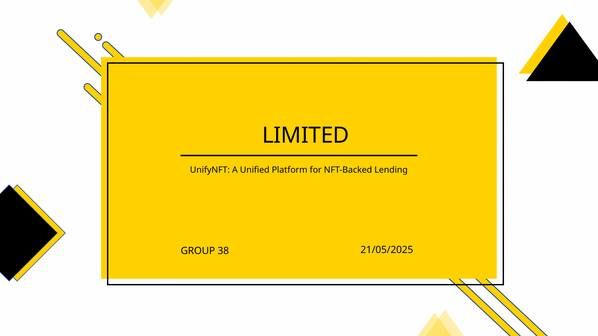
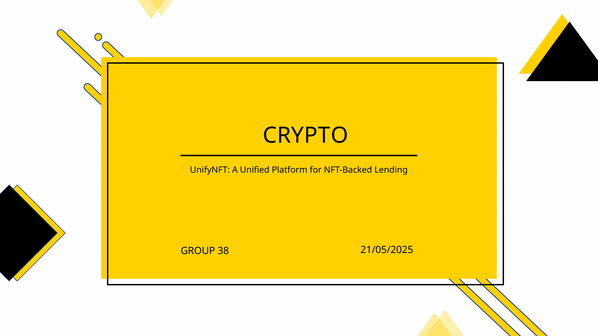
LIMITED: LIMITED -> CRYPTO
